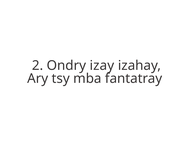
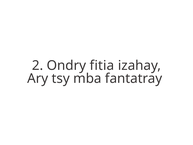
izay: izay -> fitia
